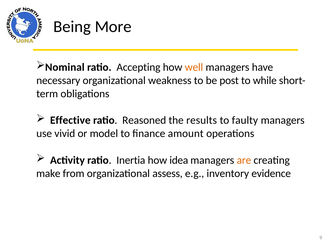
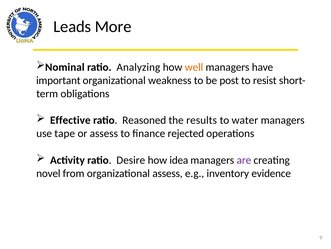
Being: Being -> Leads
Accepting: Accepting -> Analyzing
necessary: necessary -> important
while: while -> resist
faulty: faulty -> water
vivid: vivid -> tape
or model: model -> assess
amount: amount -> rejected
Inertia: Inertia -> Desire
are colour: orange -> purple
make: make -> novel
